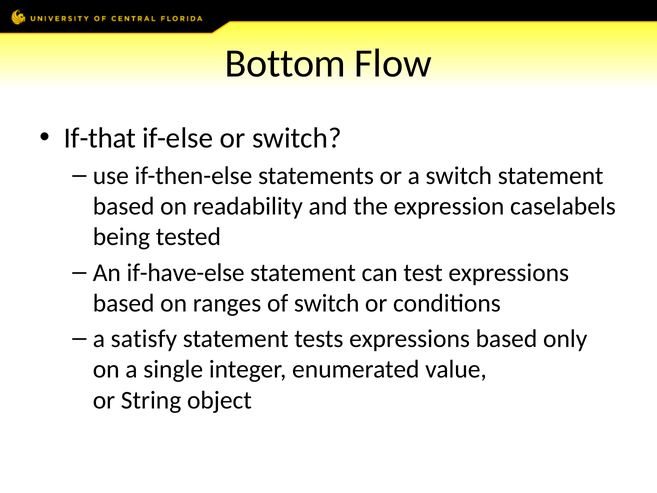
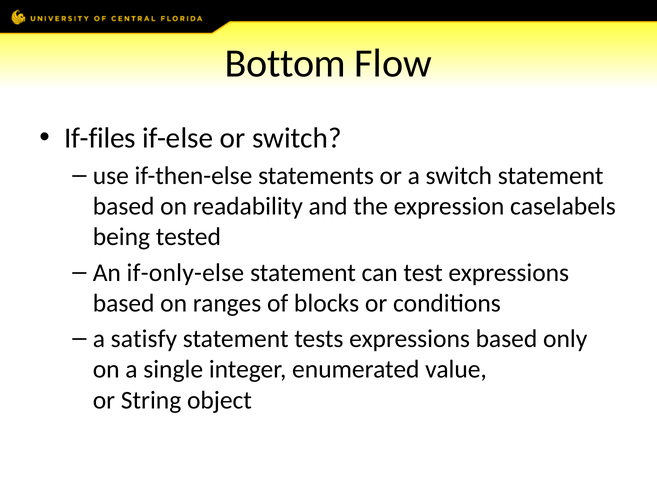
If-that: If-that -> If-files
if-have-else: if-have-else -> if-only-else
of switch: switch -> blocks
